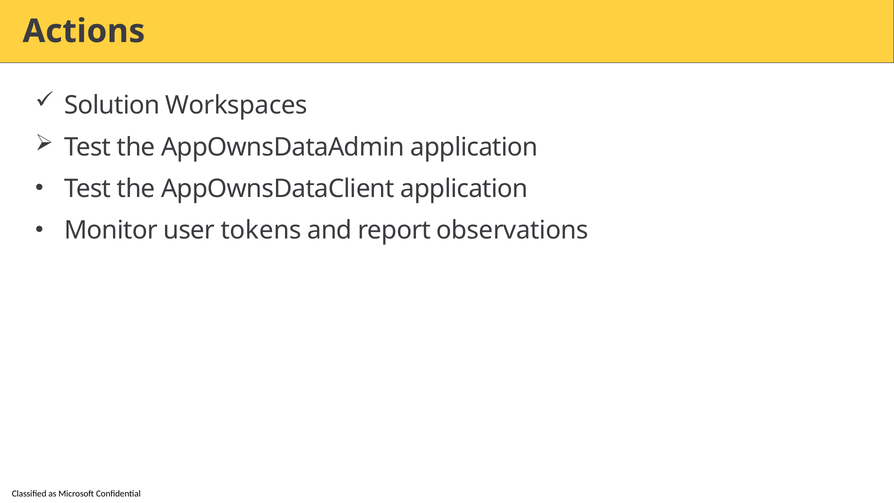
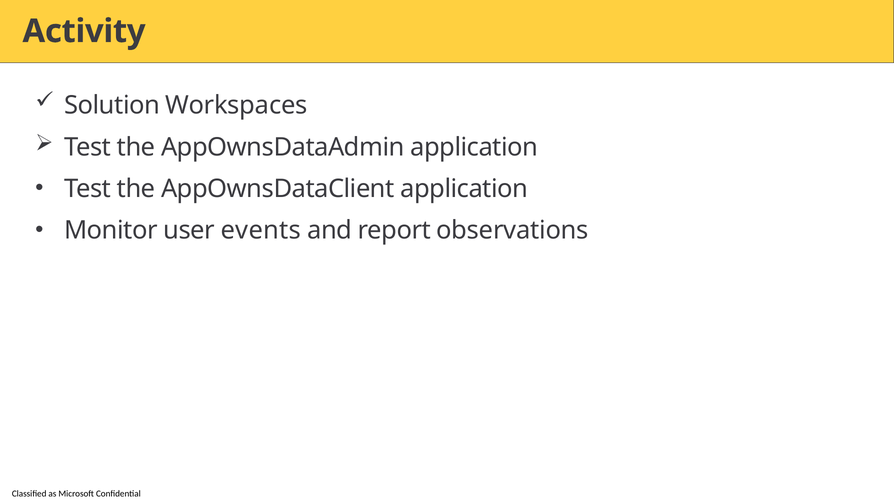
Actions: Actions -> Activity
tokens: tokens -> events
